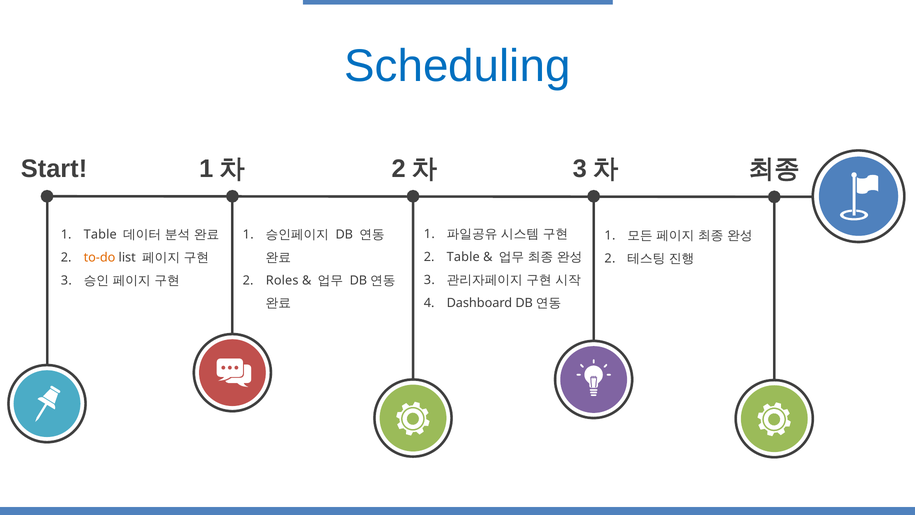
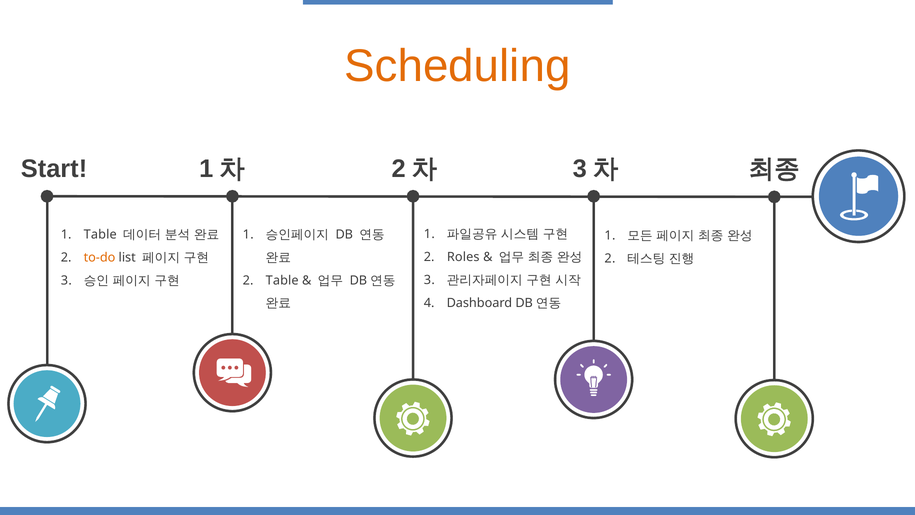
Scheduling colour: blue -> orange
Table at (463, 257): Table -> Roles
Roles at (282, 280): Roles -> Table
